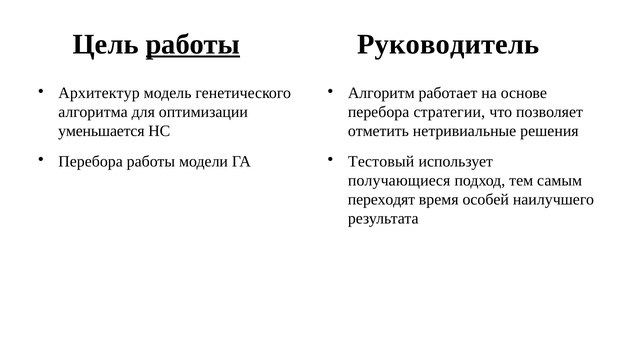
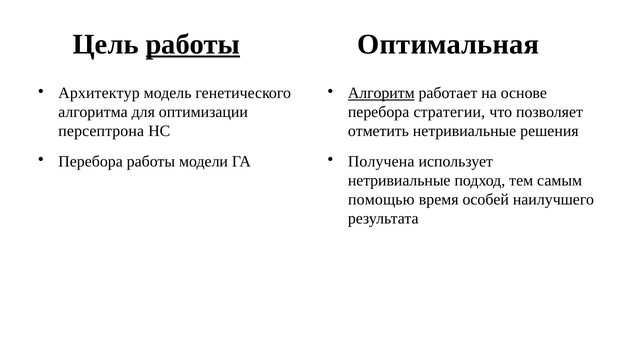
Руководитель: Руководитель -> Оптимальная
Алгоритм underline: none -> present
уменьшается: уменьшается -> персептрона
Тестовый: Тестовый -> Получена
получающиеся at (399, 181): получающиеся -> нетривиальные
переходят: переходят -> помощью
